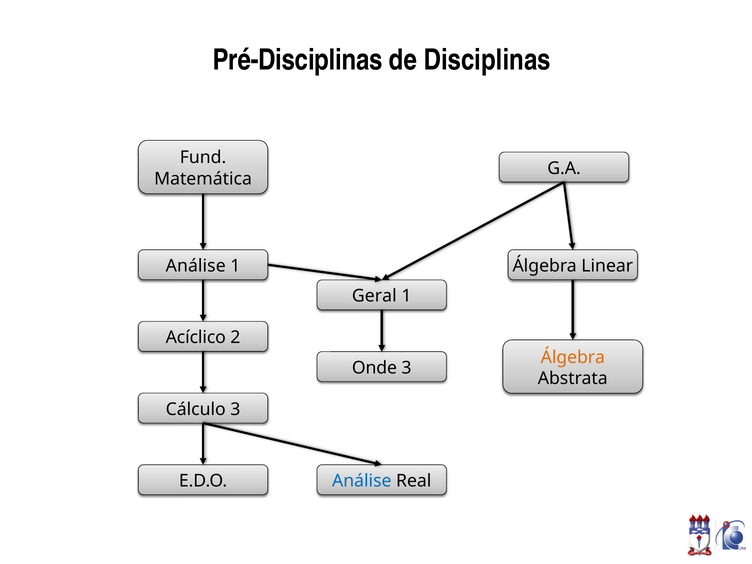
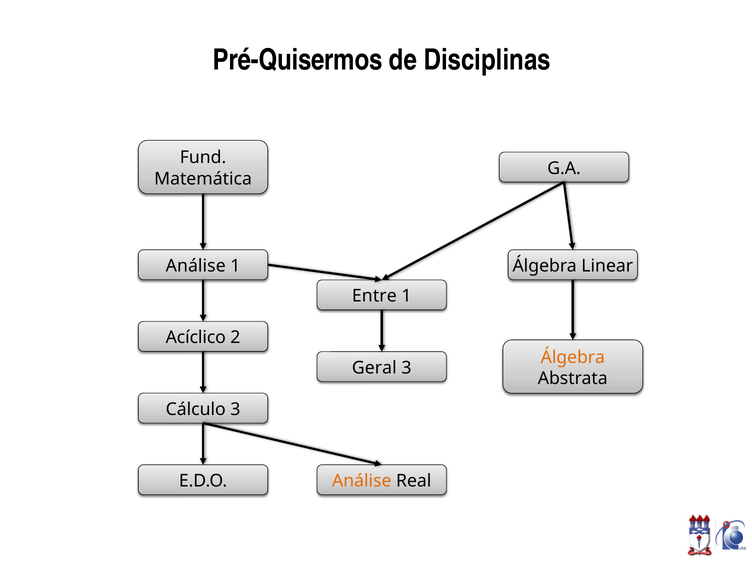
Pré-Disciplinas: Pré-Disciplinas -> Pré-Quisermos
Geral: Geral -> Entre
Onde: Onde -> Geral
Análise at (362, 481) colour: blue -> orange
